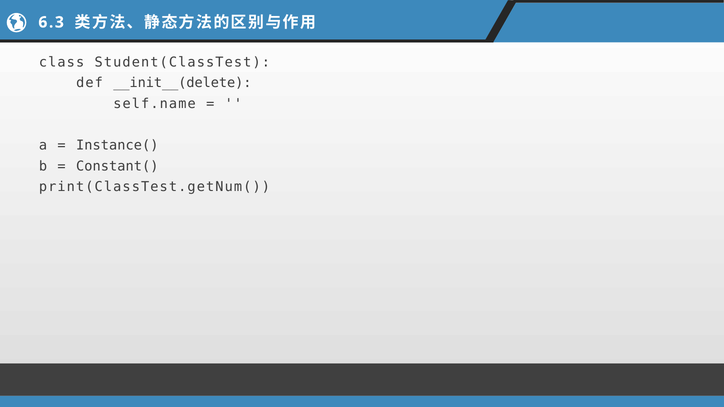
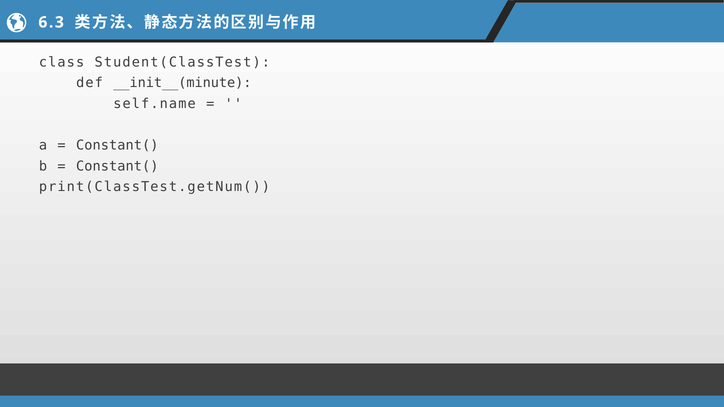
__init__(delete: __init__(delete -> __init__(minute
Instance( at (117, 145): Instance( -> Constant(
